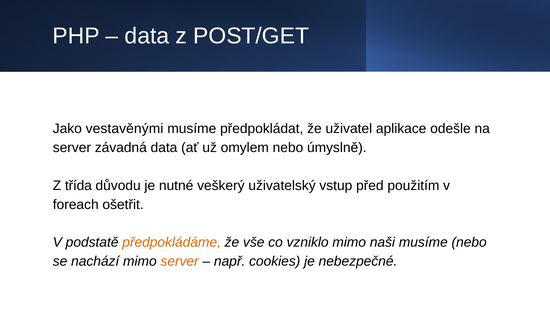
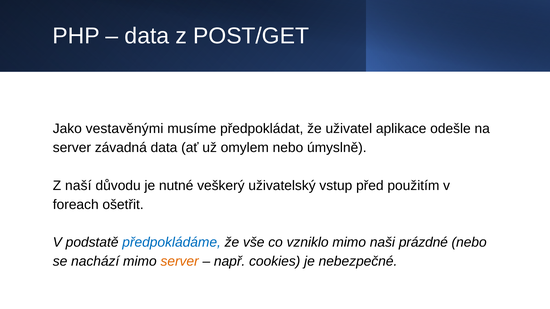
třída: třída -> naší
předpokládáme colour: orange -> blue
naši musíme: musíme -> prázdné
